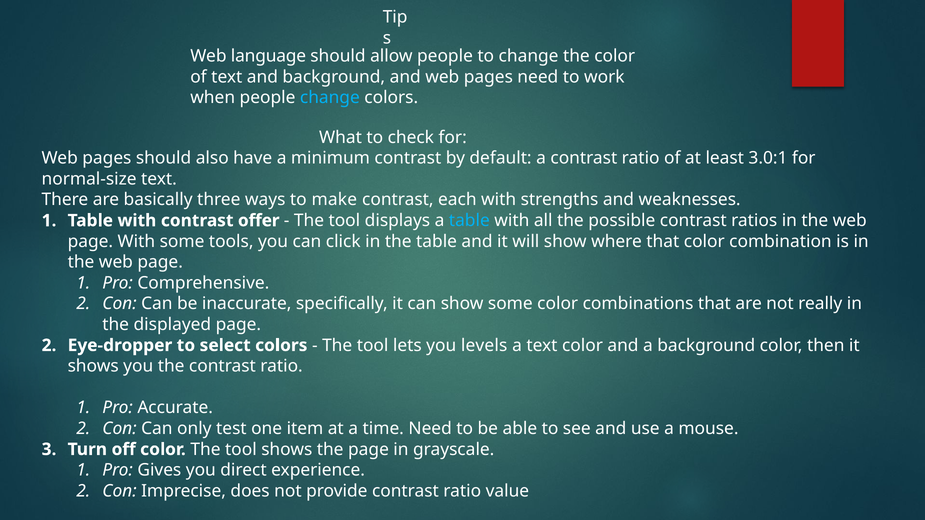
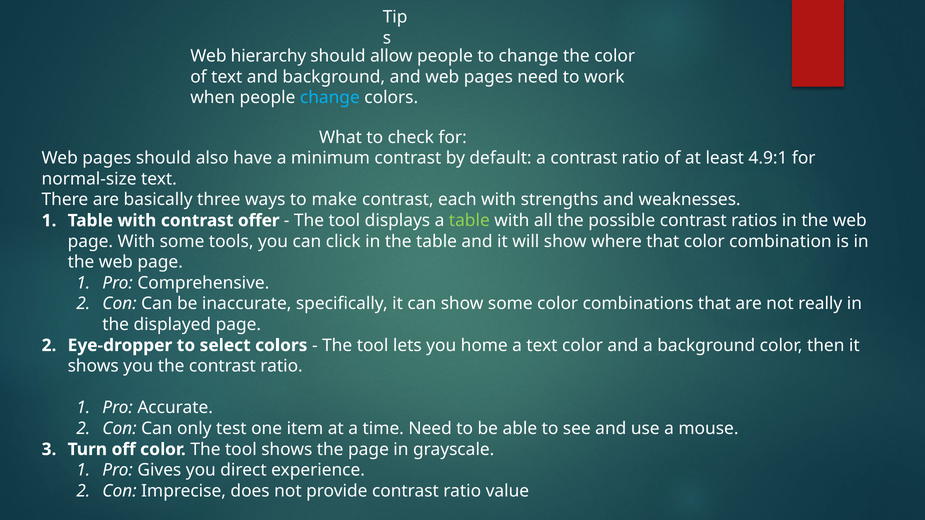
language: language -> hierarchy
3.0:1: 3.0:1 -> 4.9:1
table at (469, 221) colour: light blue -> light green
levels: levels -> home
